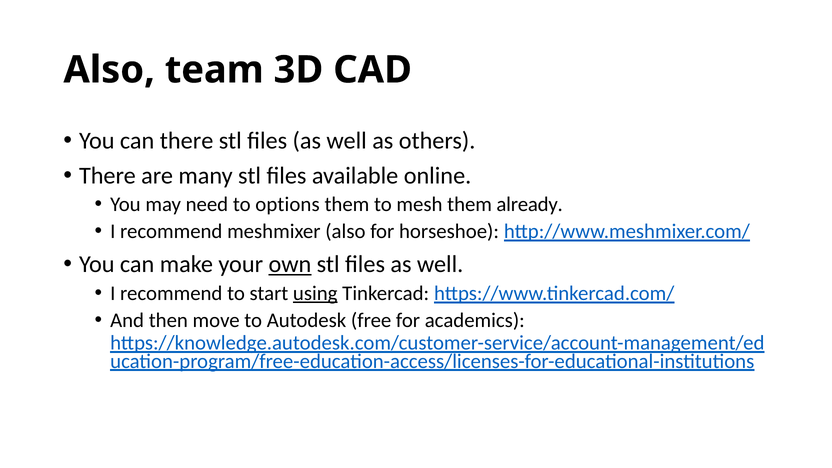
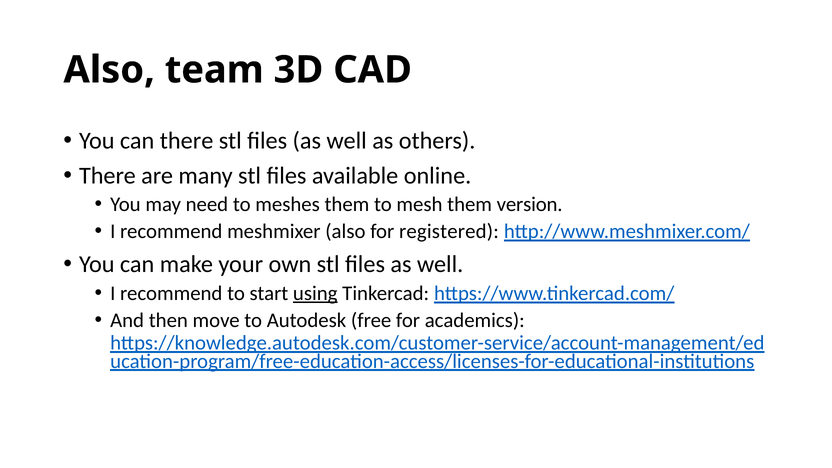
options: options -> meshes
already: already -> version
horseshoe: horseshoe -> registered
own underline: present -> none
